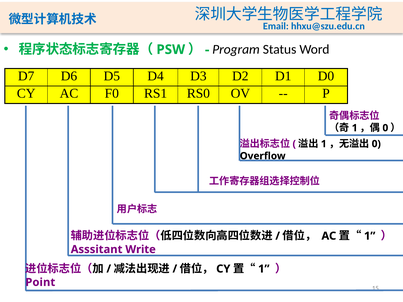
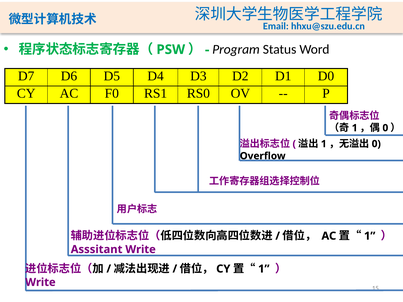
Point at (40, 282): Point -> Write
